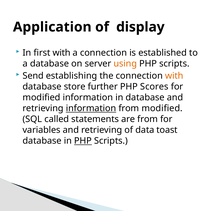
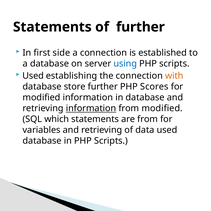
Application at (52, 27): Application -> Statements
of display: display -> further
first with: with -> side
using colour: orange -> blue
Send at (33, 76): Send -> Used
called: called -> which
data toast: toast -> used
PHP at (83, 141) underline: present -> none
